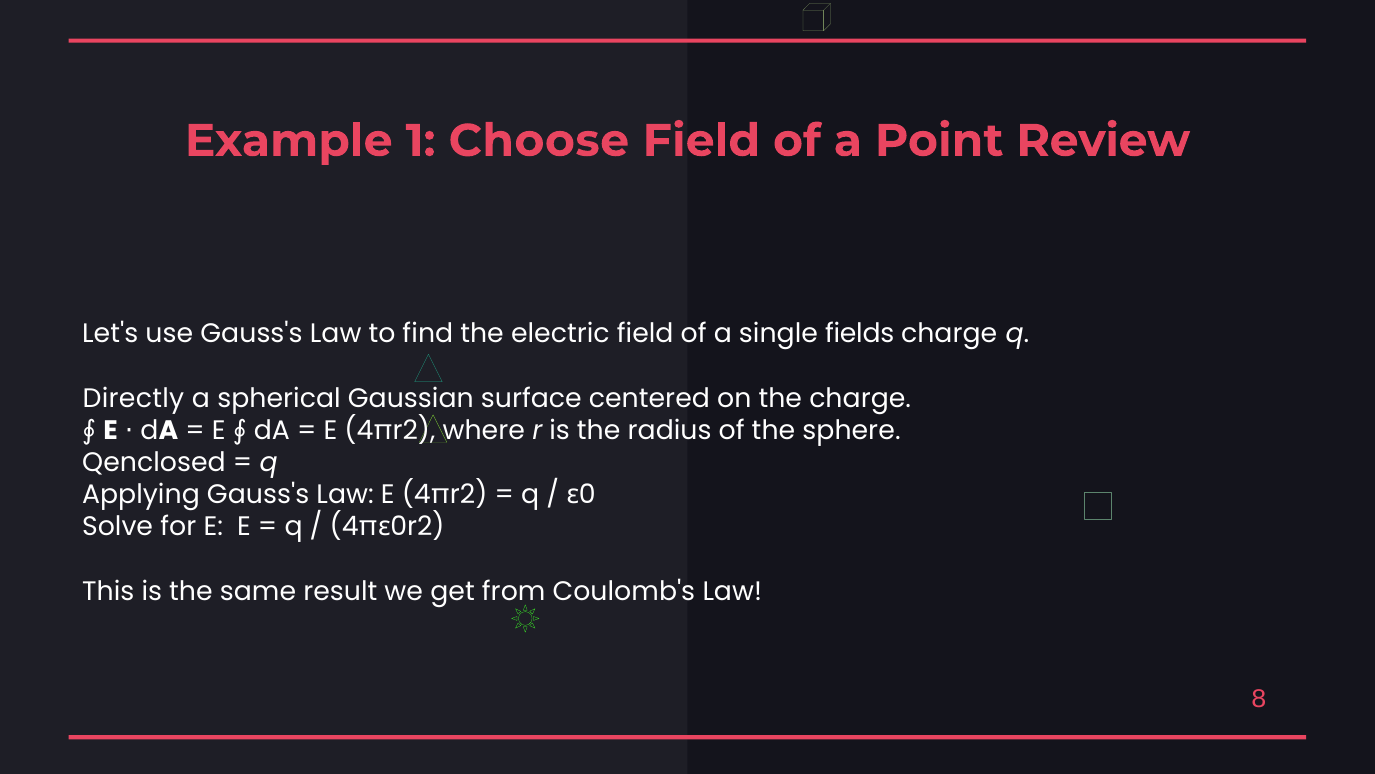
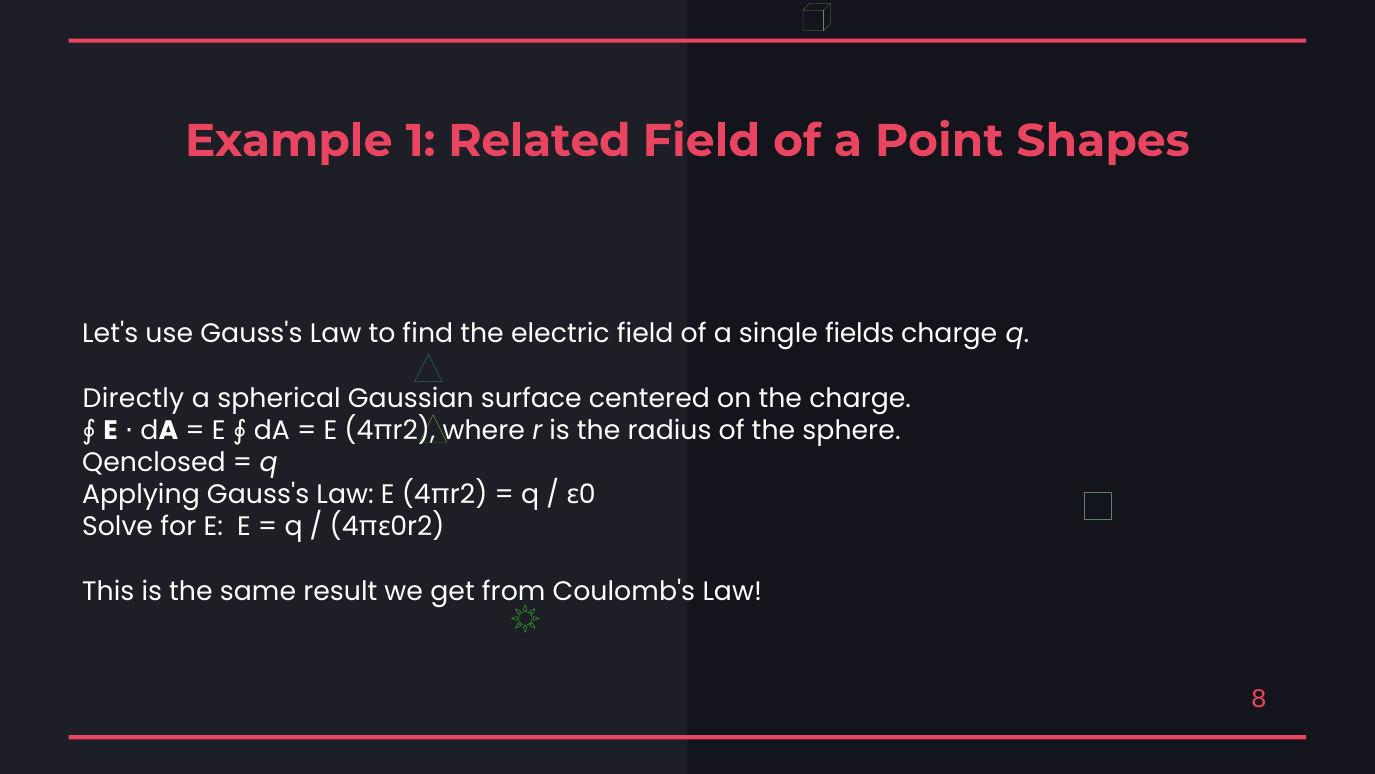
Choose: Choose -> Related
Review: Review -> Shapes
